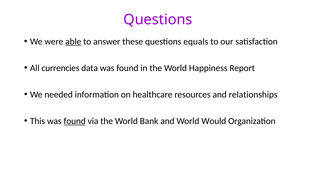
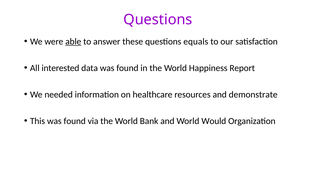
currencies: currencies -> interested
relationships: relationships -> demonstrate
found at (75, 121) underline: present -> none
